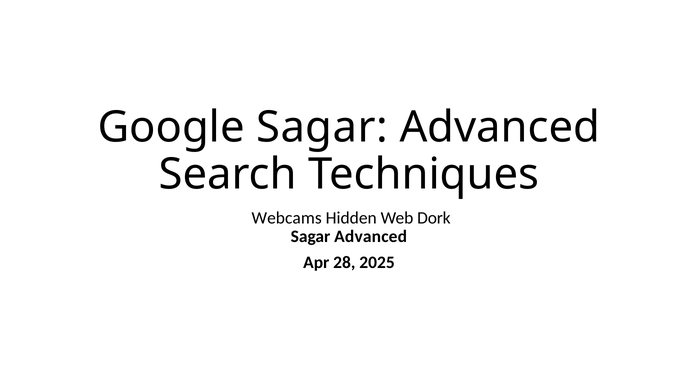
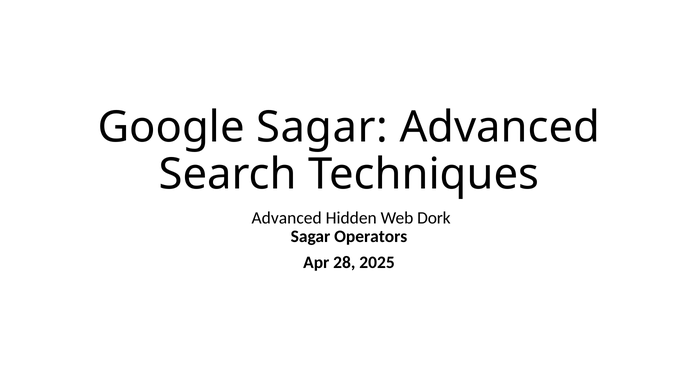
Webcams at (287, 218): Webcams -> Advanced
Advanced at (371, 237): Advanced -> Operators
